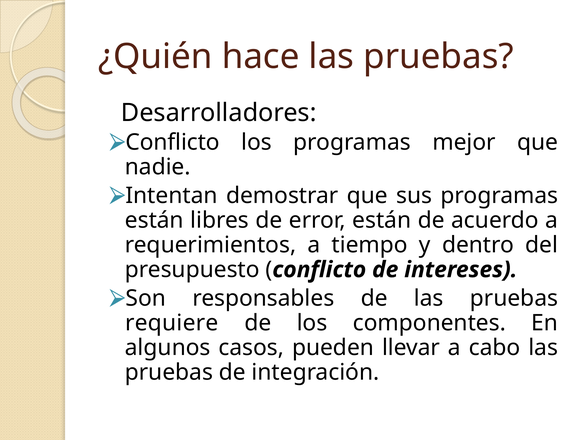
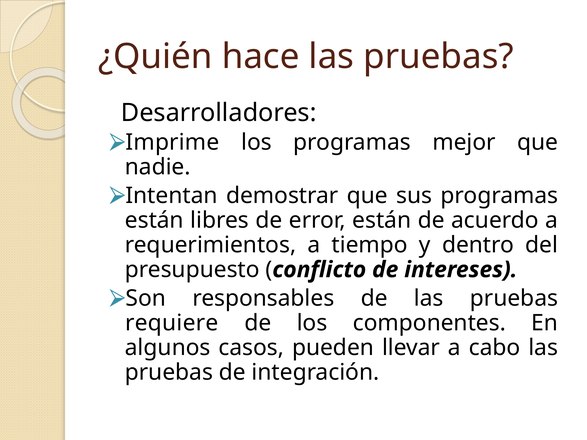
Conflicto at (173, 143): Conflicto -> Imprime
